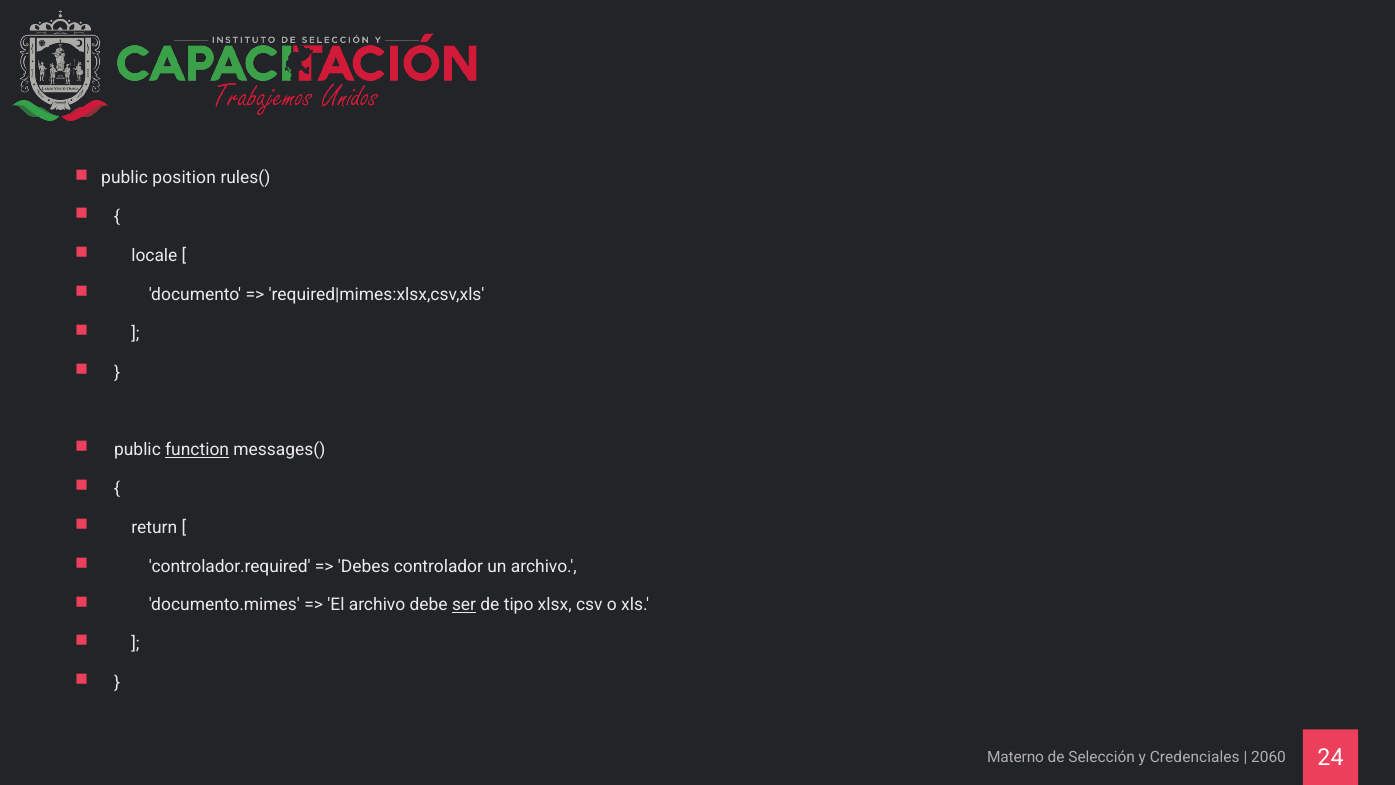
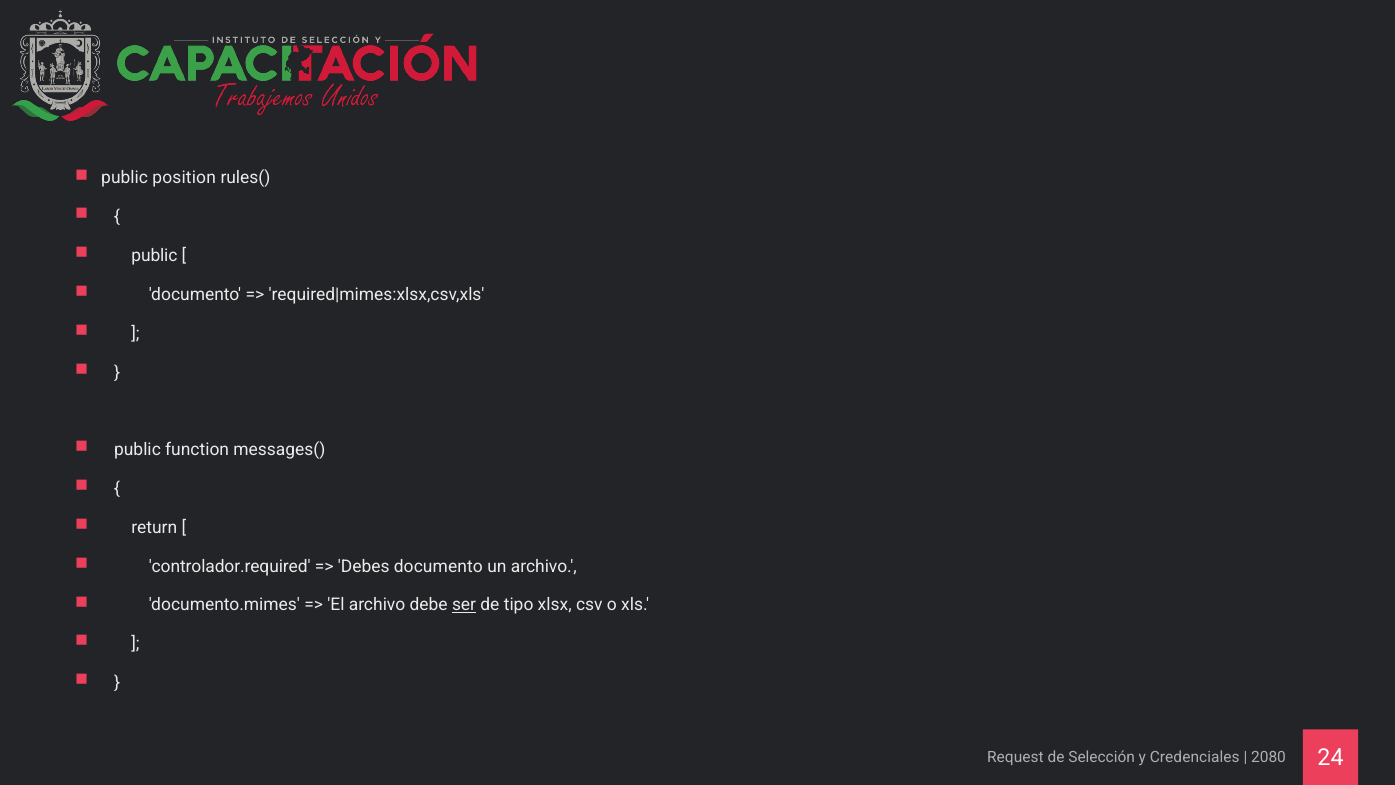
locale at (154, 256): locale -> public
function underline: present -> none
Debes controlador: controlador -> documento
Materno: Materno -> Request
2060: 2060 -> 2080
